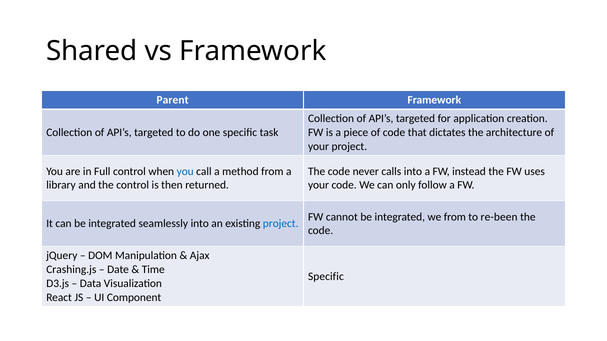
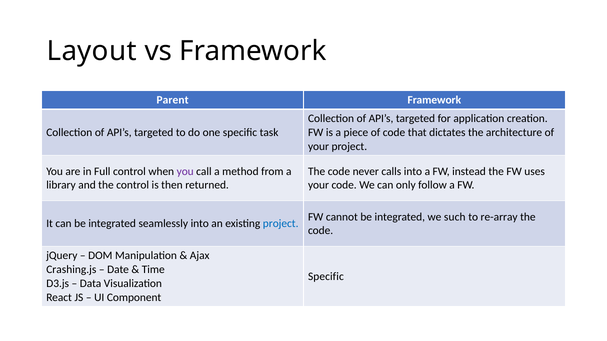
Shared: Shared -> Layout
you at (185, 172) colour: blue -> purple
we from: from -> such
re-been: re-been -> re-array
